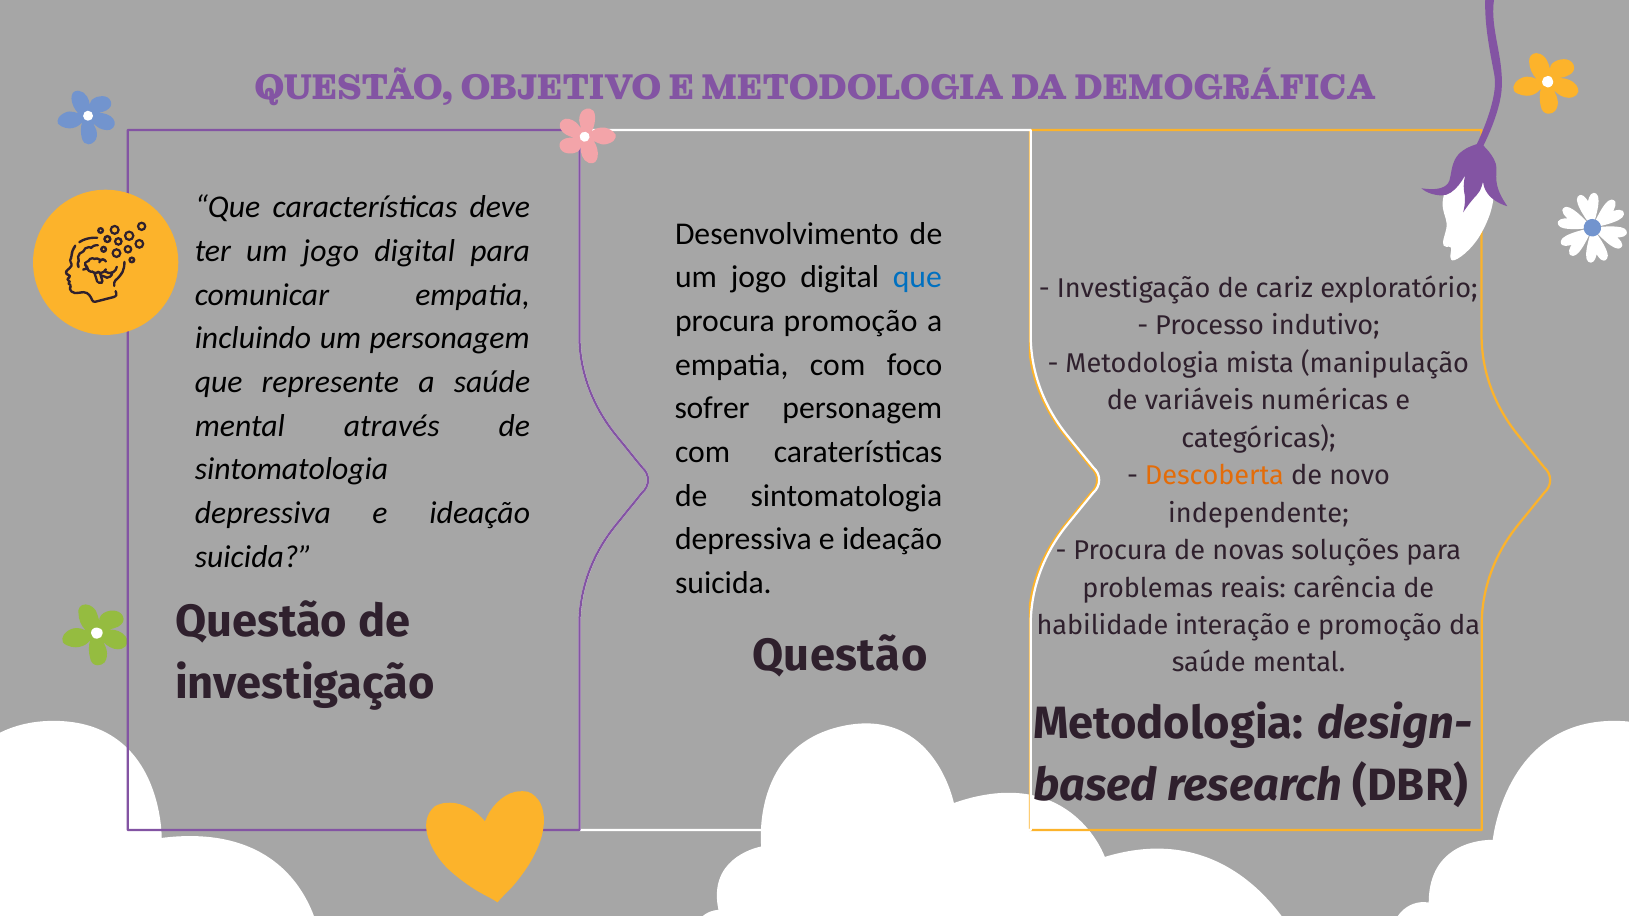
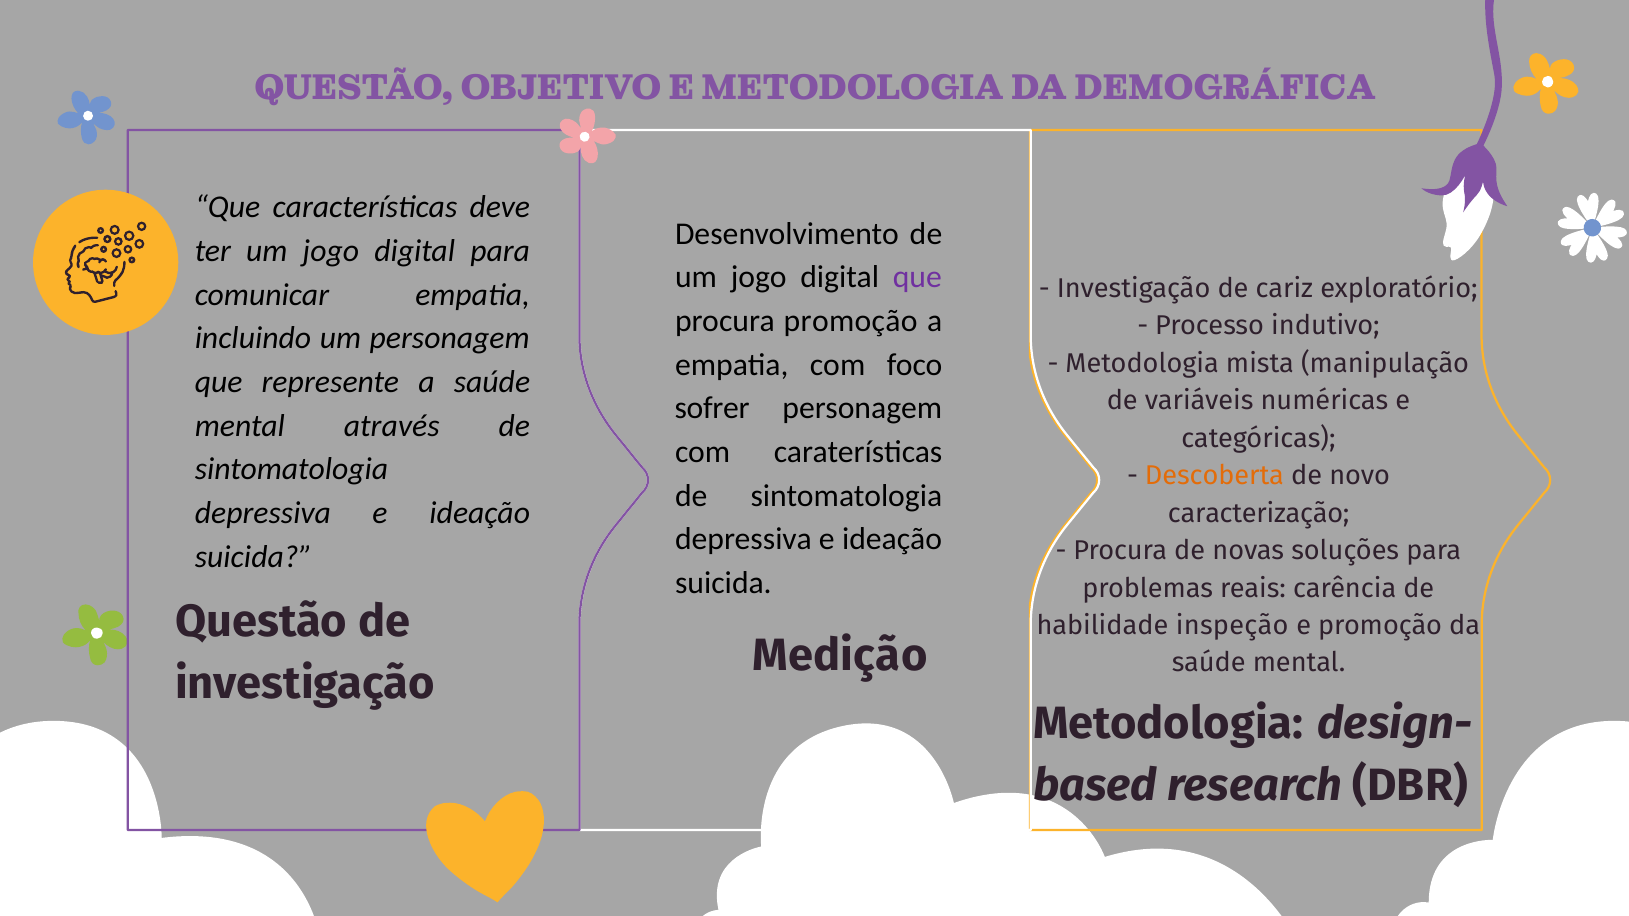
que at (917, 277) colour: blue -> purple
independente: independente -> caracterização
interação: interação -> inspeção
Questão at (840, 656): Questão -> Medição
